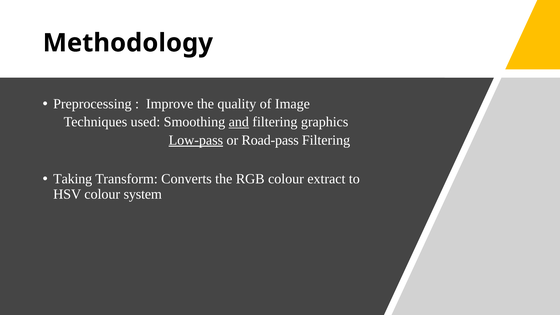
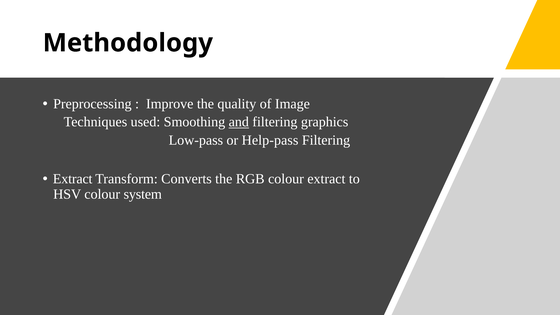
Low-pass underline: present -> none
Road-pass: Road-pass -> Help-pass
Taking at (73, 179): Taking -> Extract
